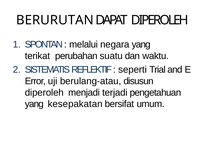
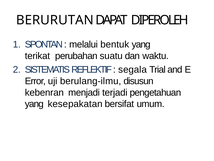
negara: negara -> bentuk
seperti: seperti -> segala
berulang-atau: berulang-atau -> berulang-ilmu
diperoleh at (44, 92): diperoleh -> kebenran
